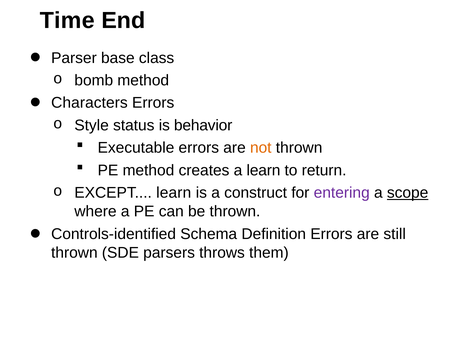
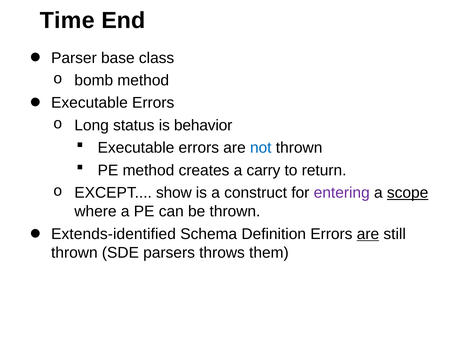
Characters at (89, 103): Characters -> Executable
Style: Style -> Long
not colour: orange -> blue
a learn: learn -> carry
EXCEPT learn: learn -> show
Controls-identified: Controls-identified -> Extends-identified
are at (368, 234) underline: none -> present
